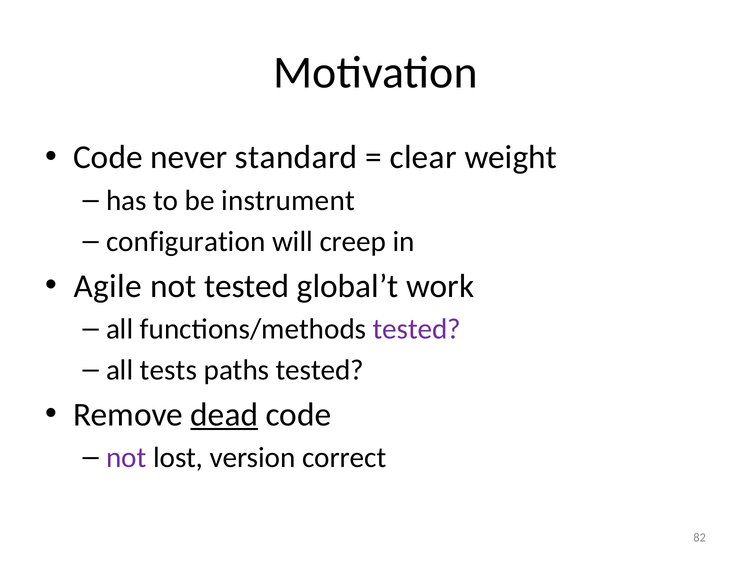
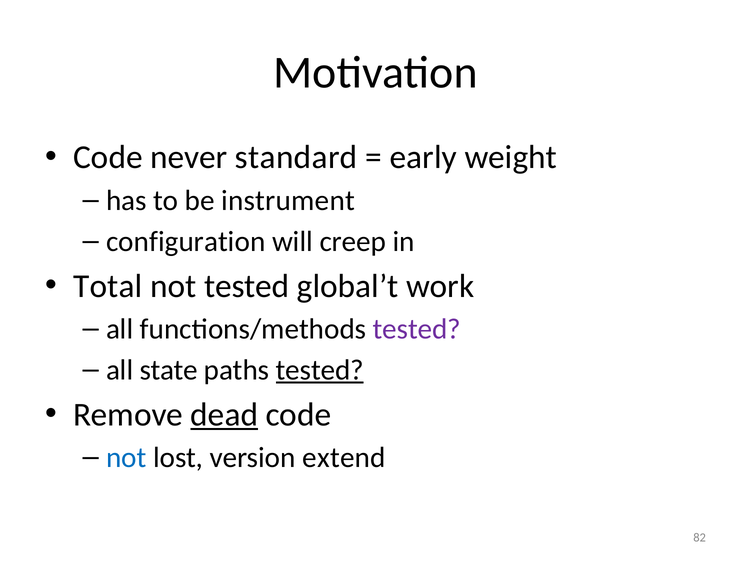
clear: clear -> early
Agile: Agile -> Total
tests: tests -> state
tested at (320, 370) underline: none -> present
not at (126, 458) colour: purple -> blue
correct: correct -> extend
